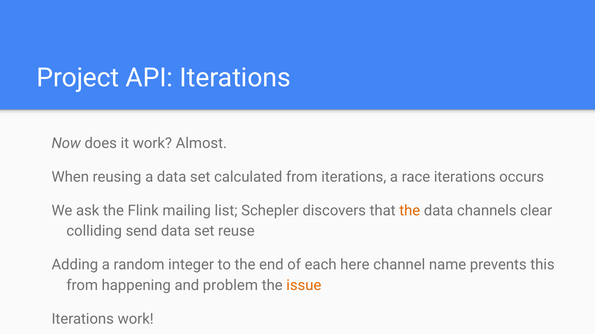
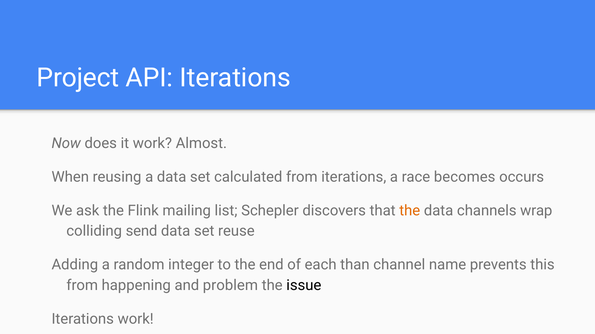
race iterations: iterations -> becomes
clear: clear -> wrap
here: here -> than
issue colour: orange -> black
